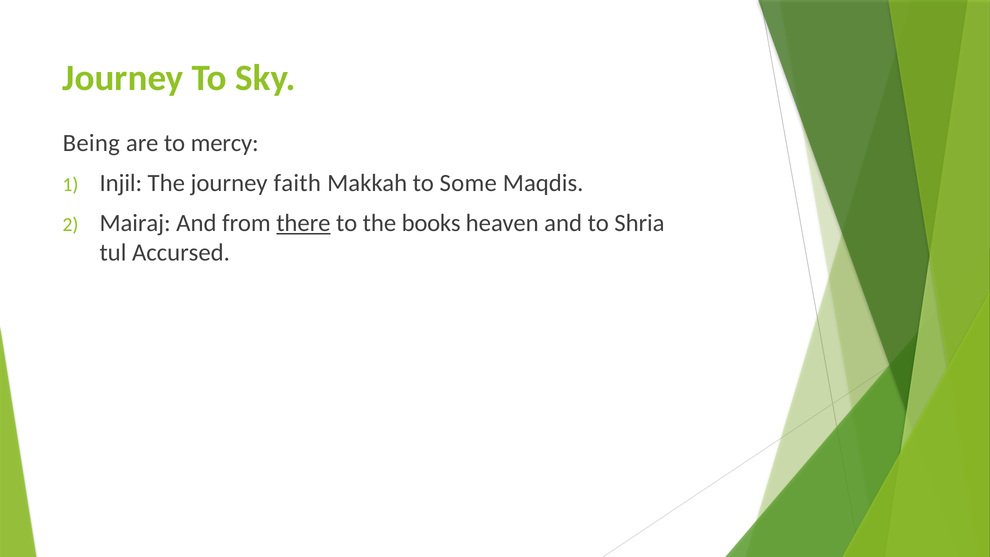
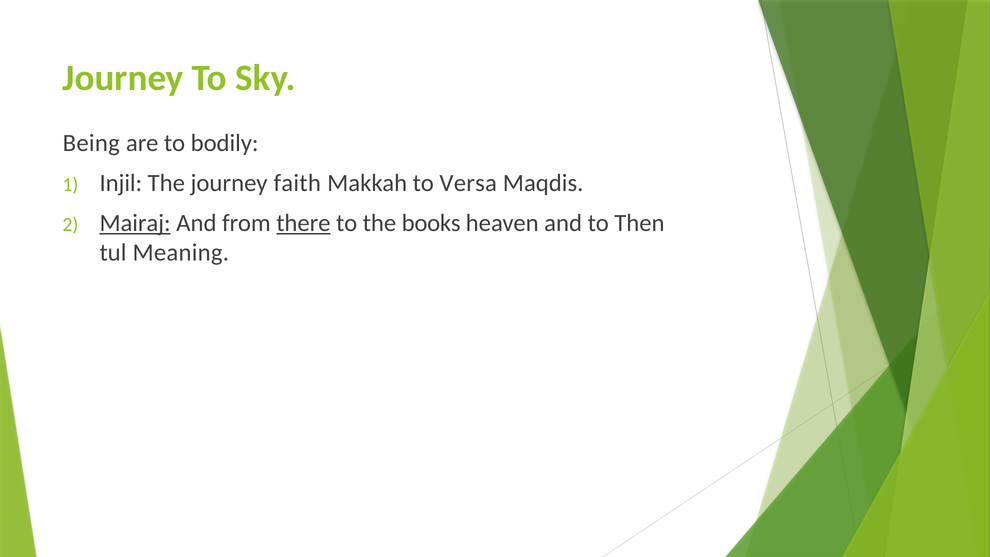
mercy: mercy -> bodily
Some: Some -> Versa
Mairaj underline: none -> present
Shria: Shria -> Then
Accursed: Accursed -> Meaning
